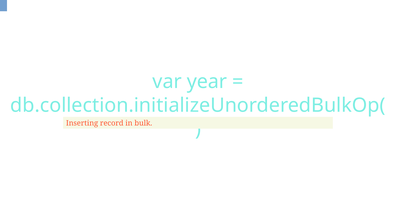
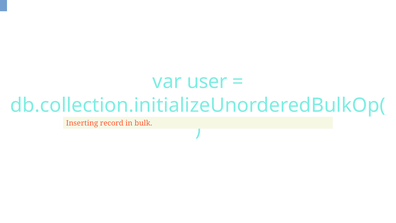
year: year -> user
